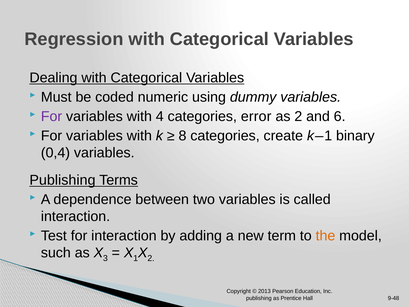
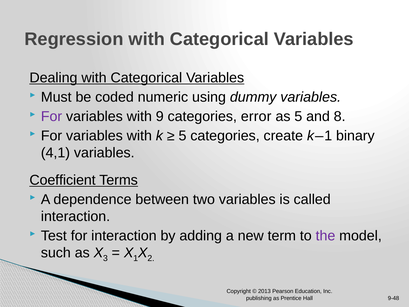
4: 4 -> 9
as 2: 2 -> 5
6: 6 -> 8
8 at (182, 136): 8 -> 5
0,4: 0,4 -> 4,1
Publishing at (62, 180): Publishing -> Coefficient
the colour: orange -> purple
